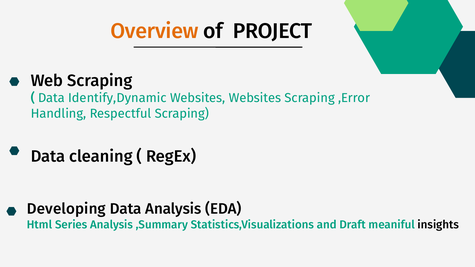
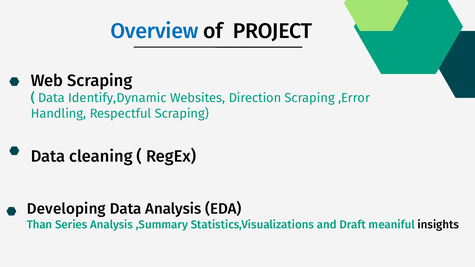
Overview colour: orange -> blue
Websites Websites: Websites -> Direction
Html: Html -> Than
